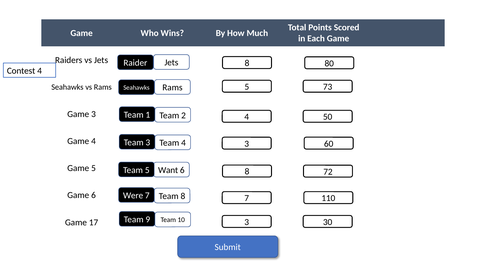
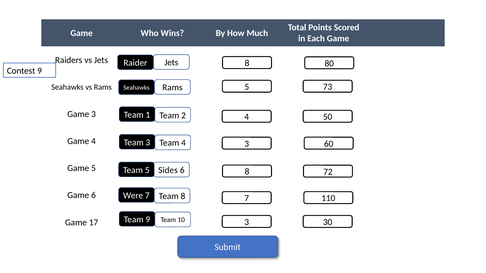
Contest 4: 4 -> 9
Want: Want -> Sides
